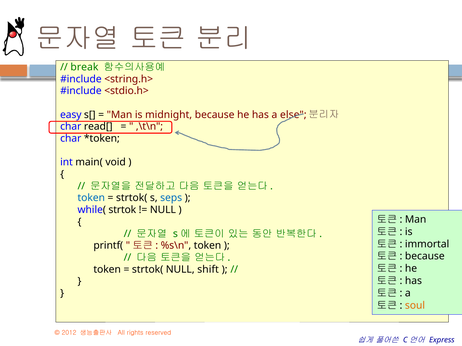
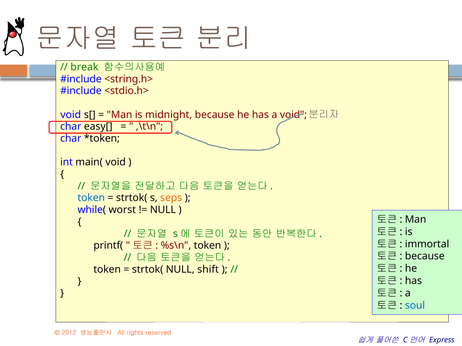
easy at (71, 115): easy -> void
a else: else -> void
read[: read[ -> easy[
seps colour: blue -> orange
strtok: strtok -> worst
soul colour: orange -> blue
